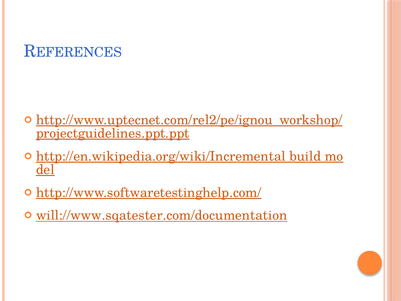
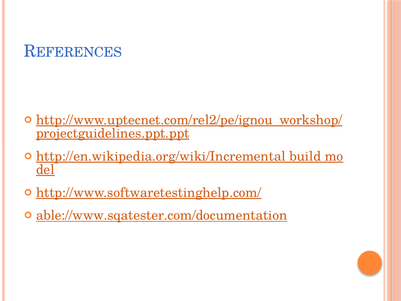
will://www.sqatester.com/documentation: will://www.sqatester.com/documentation -> able://www.sqatester.com/documentation
